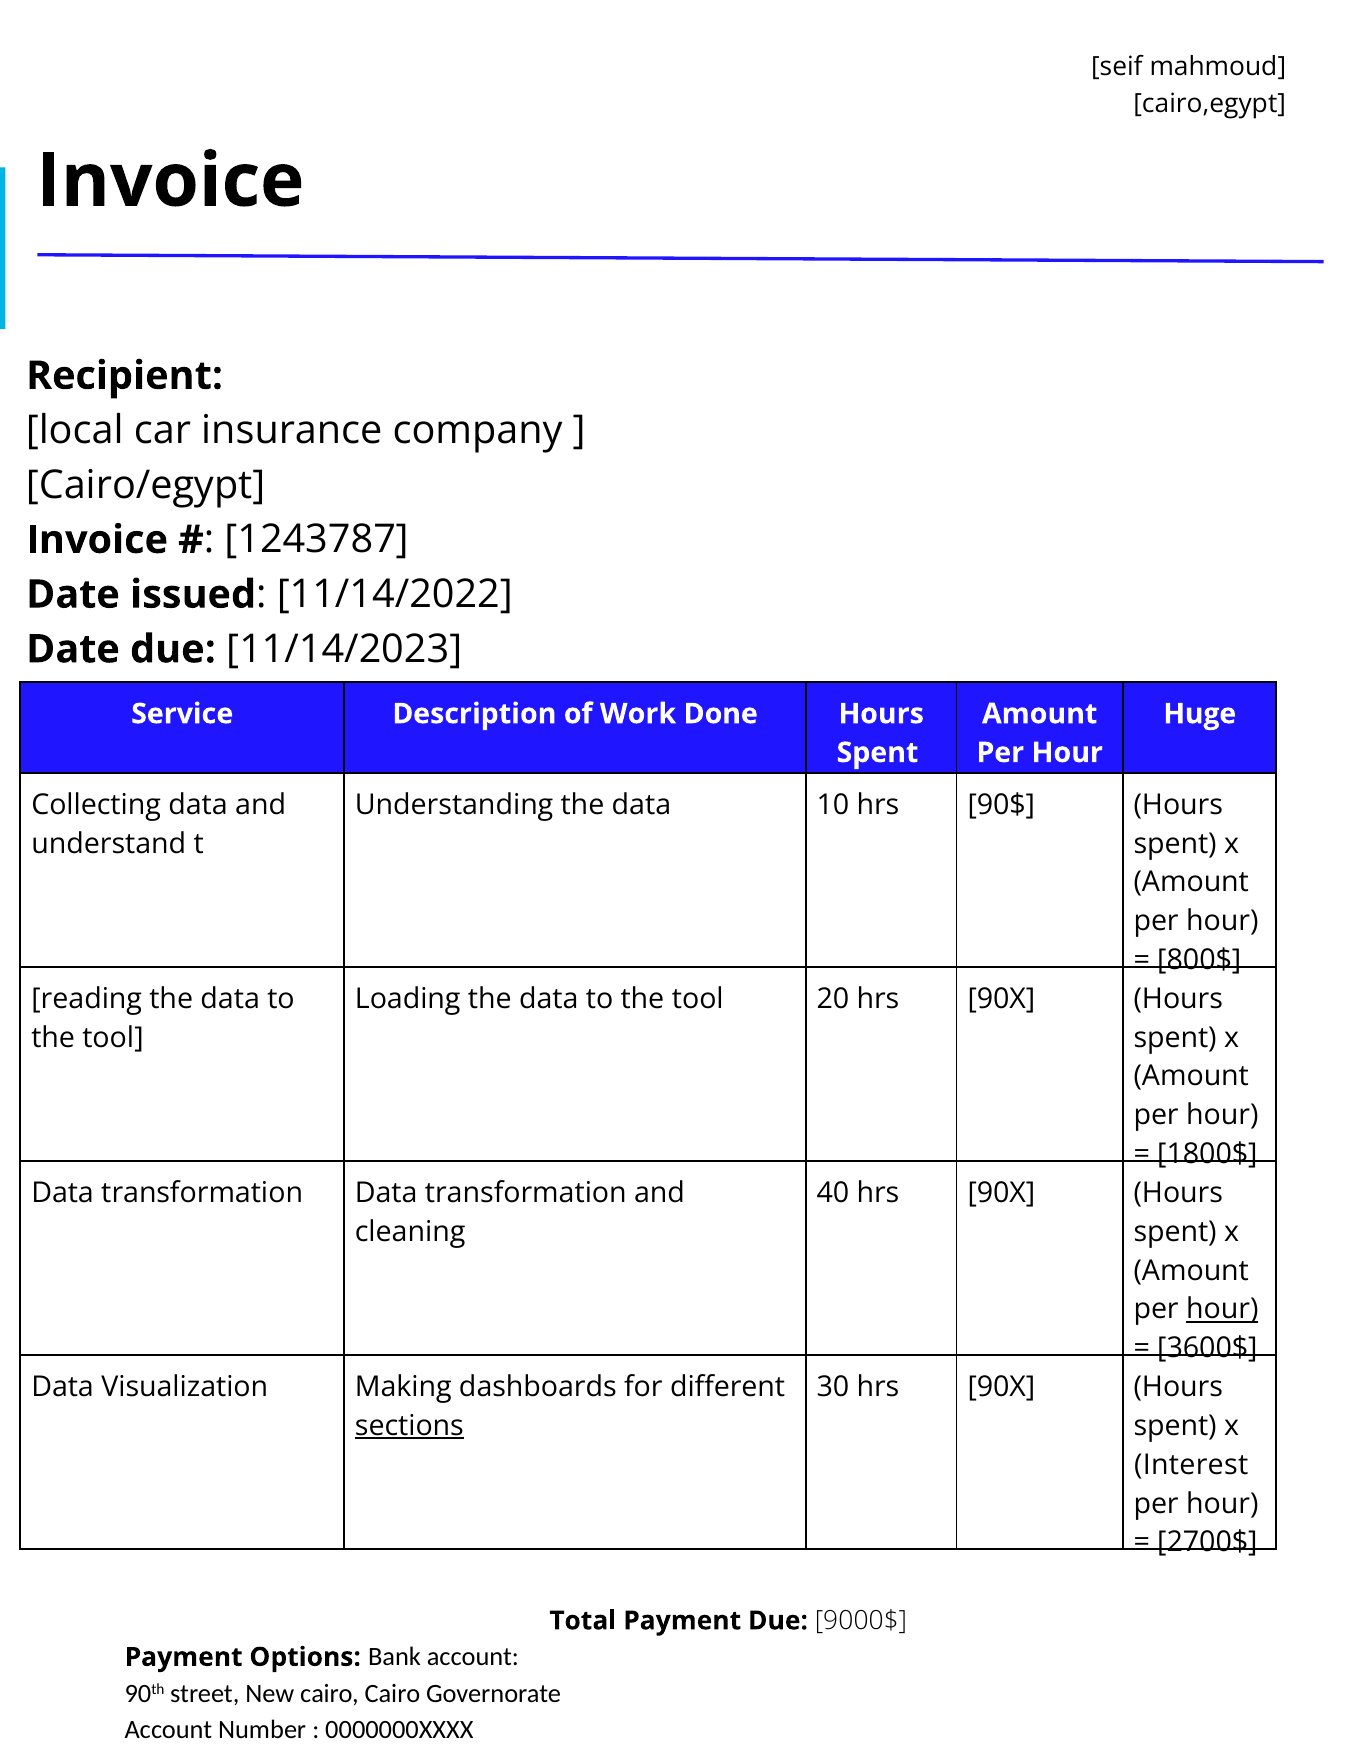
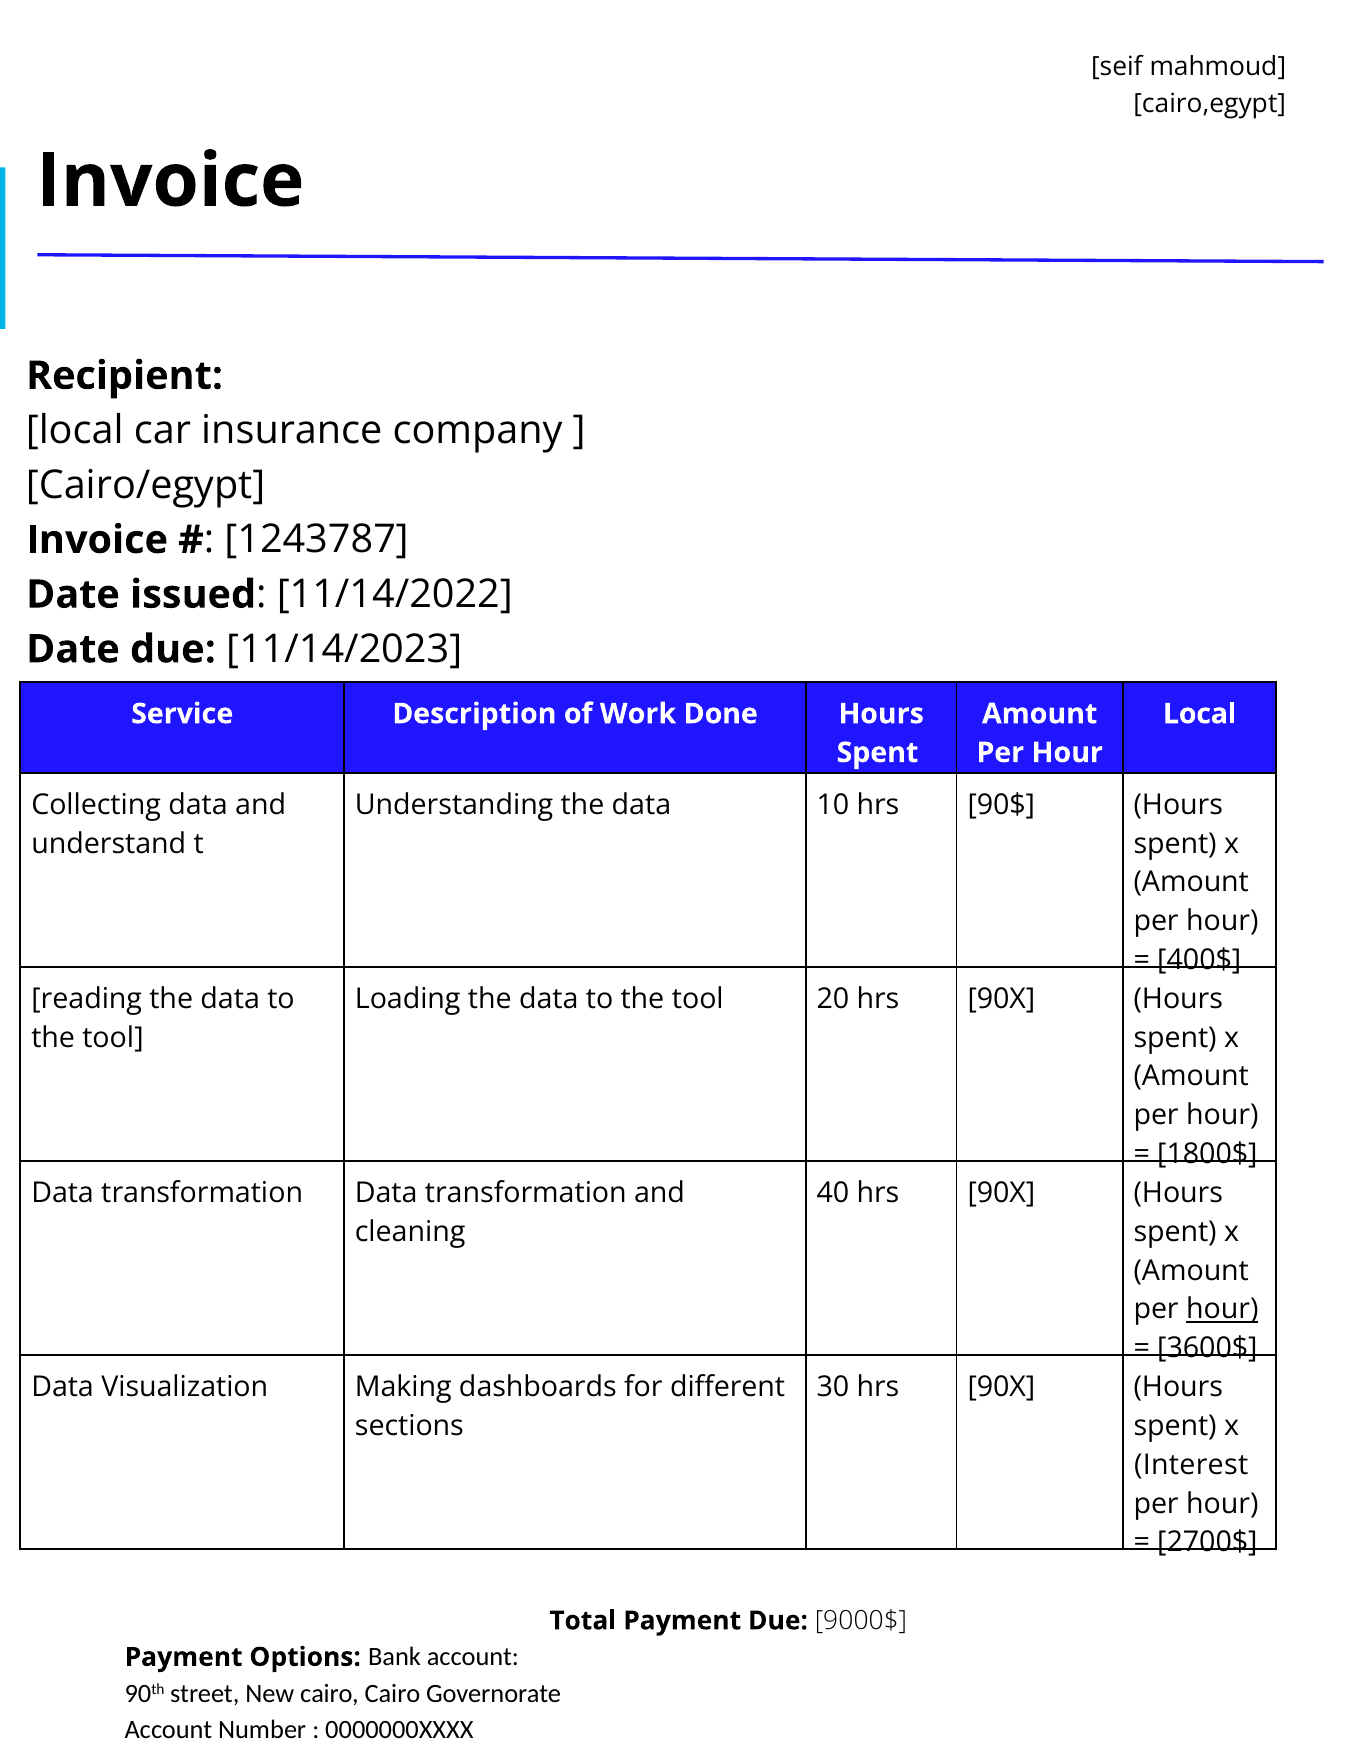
Huge at (1200, 714): Huge -> Local
800$: 800$ -> 400$
sections underline: present -> none
